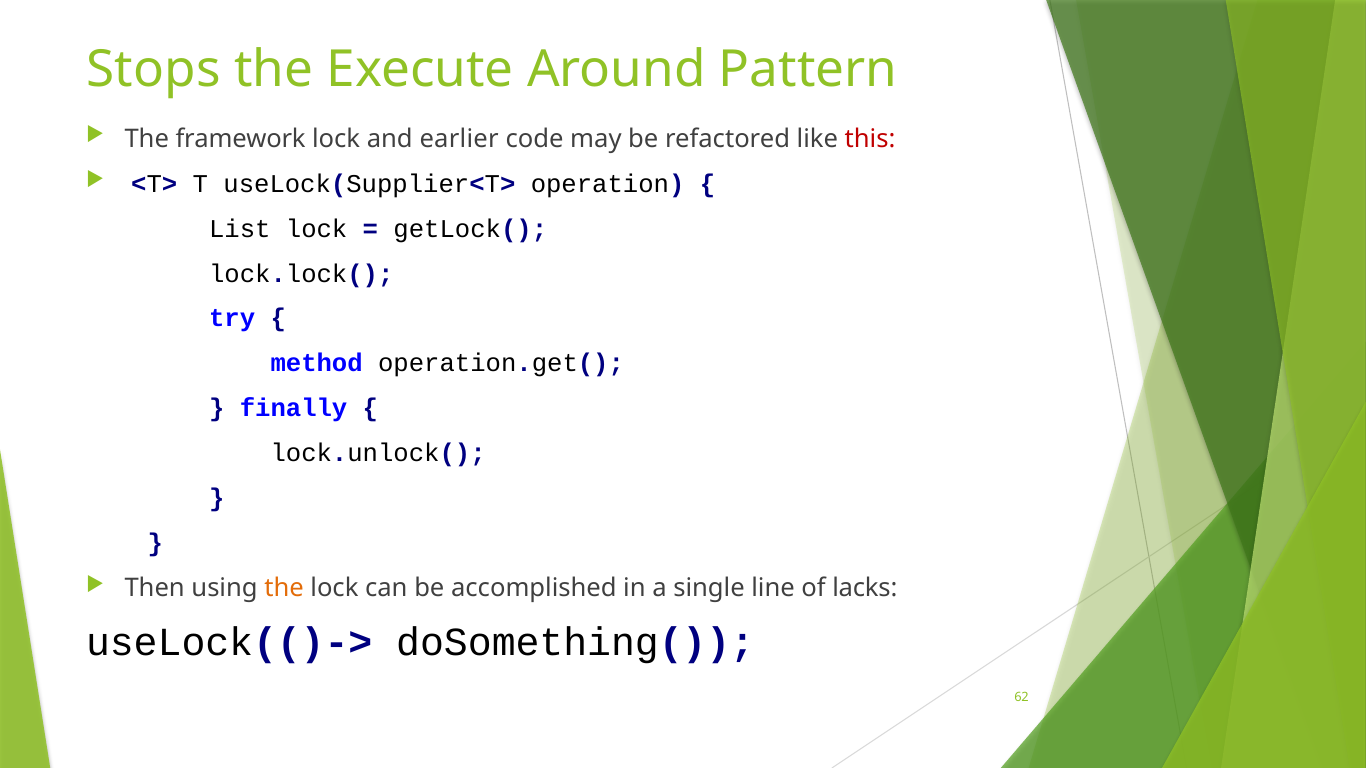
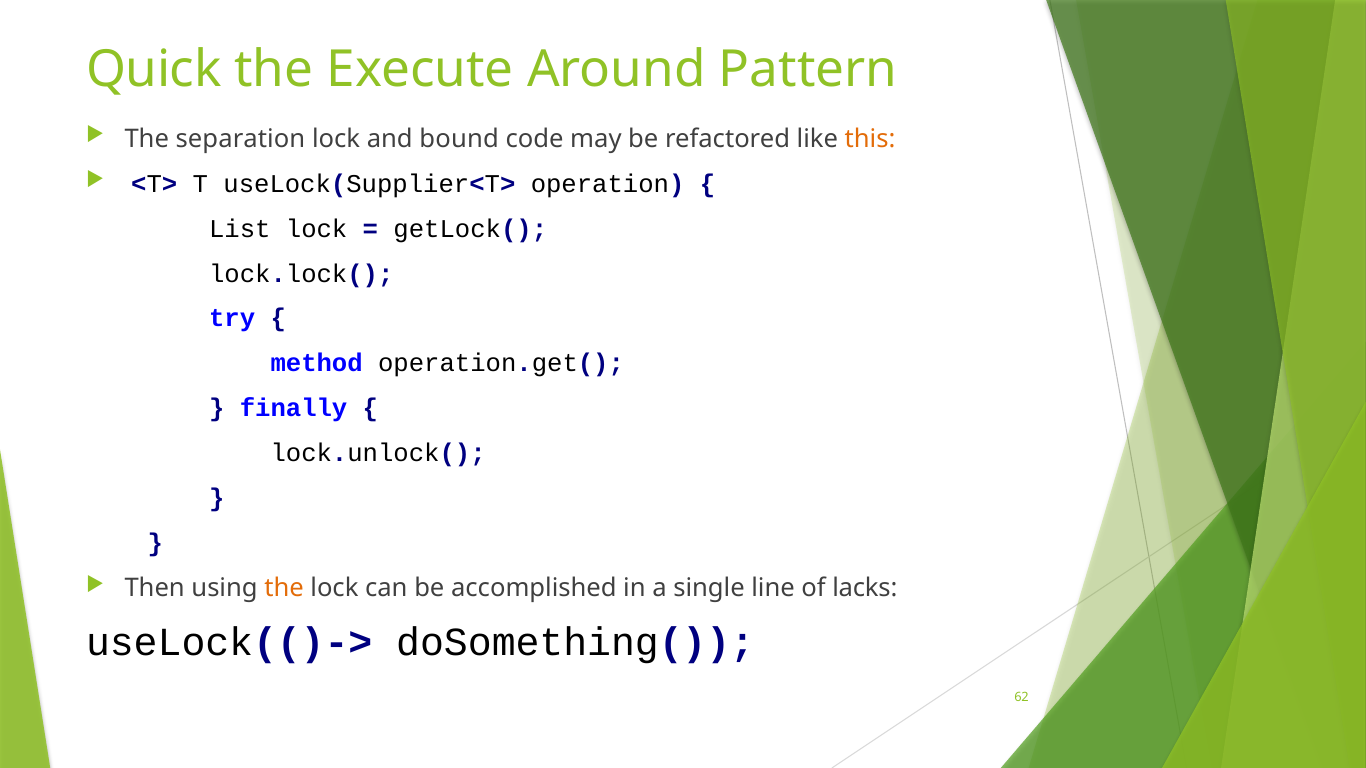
Stops: Stops -> Quick
framework: framework -> separation
earlier: earlier -> bound
this colour: red -> orange
